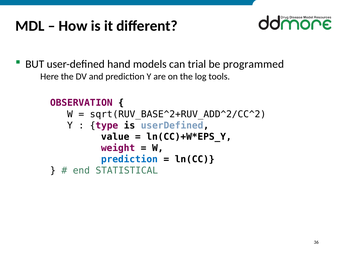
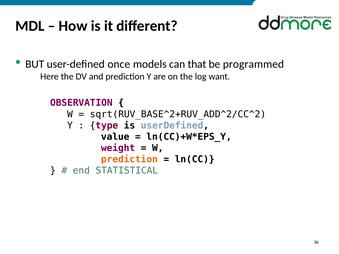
hand: hand -> once
trial: trial -> that
tools: tools -> want
prediction at (129, 160) colour: blue -> orange
